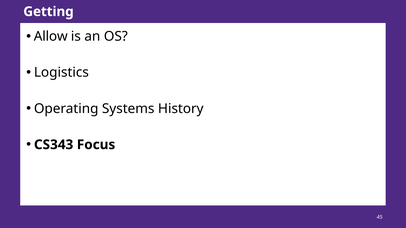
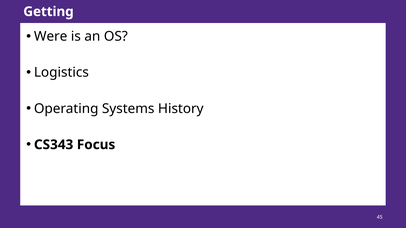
Allow: Allow -> Were
